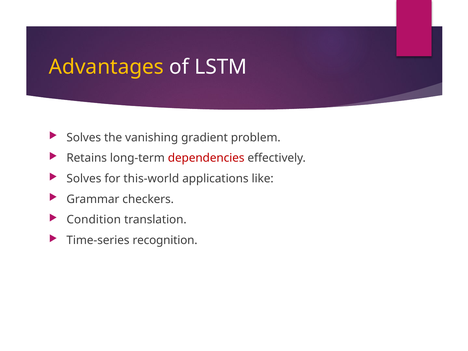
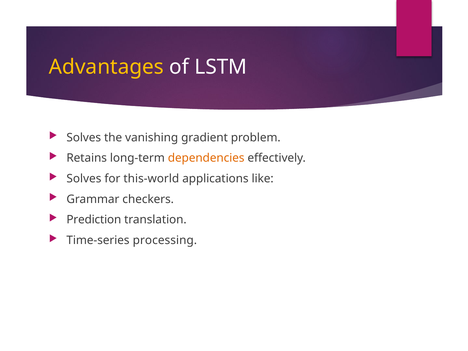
dependencies colour: red -> orange
Condition: Condition -> Prediction
recognition: recognition -> processing
